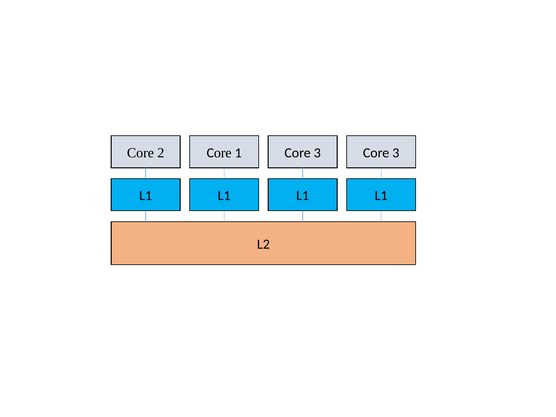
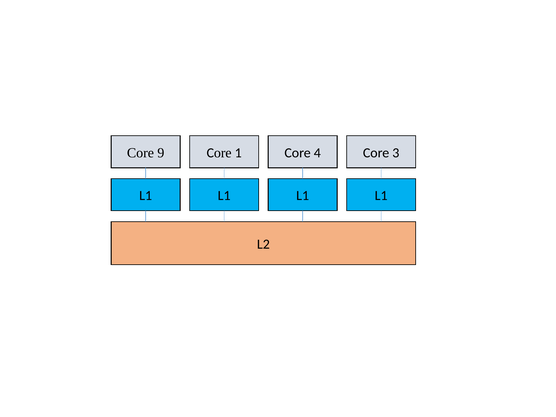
2: 2 -> 9
1 Core 3: 3 -> 4
